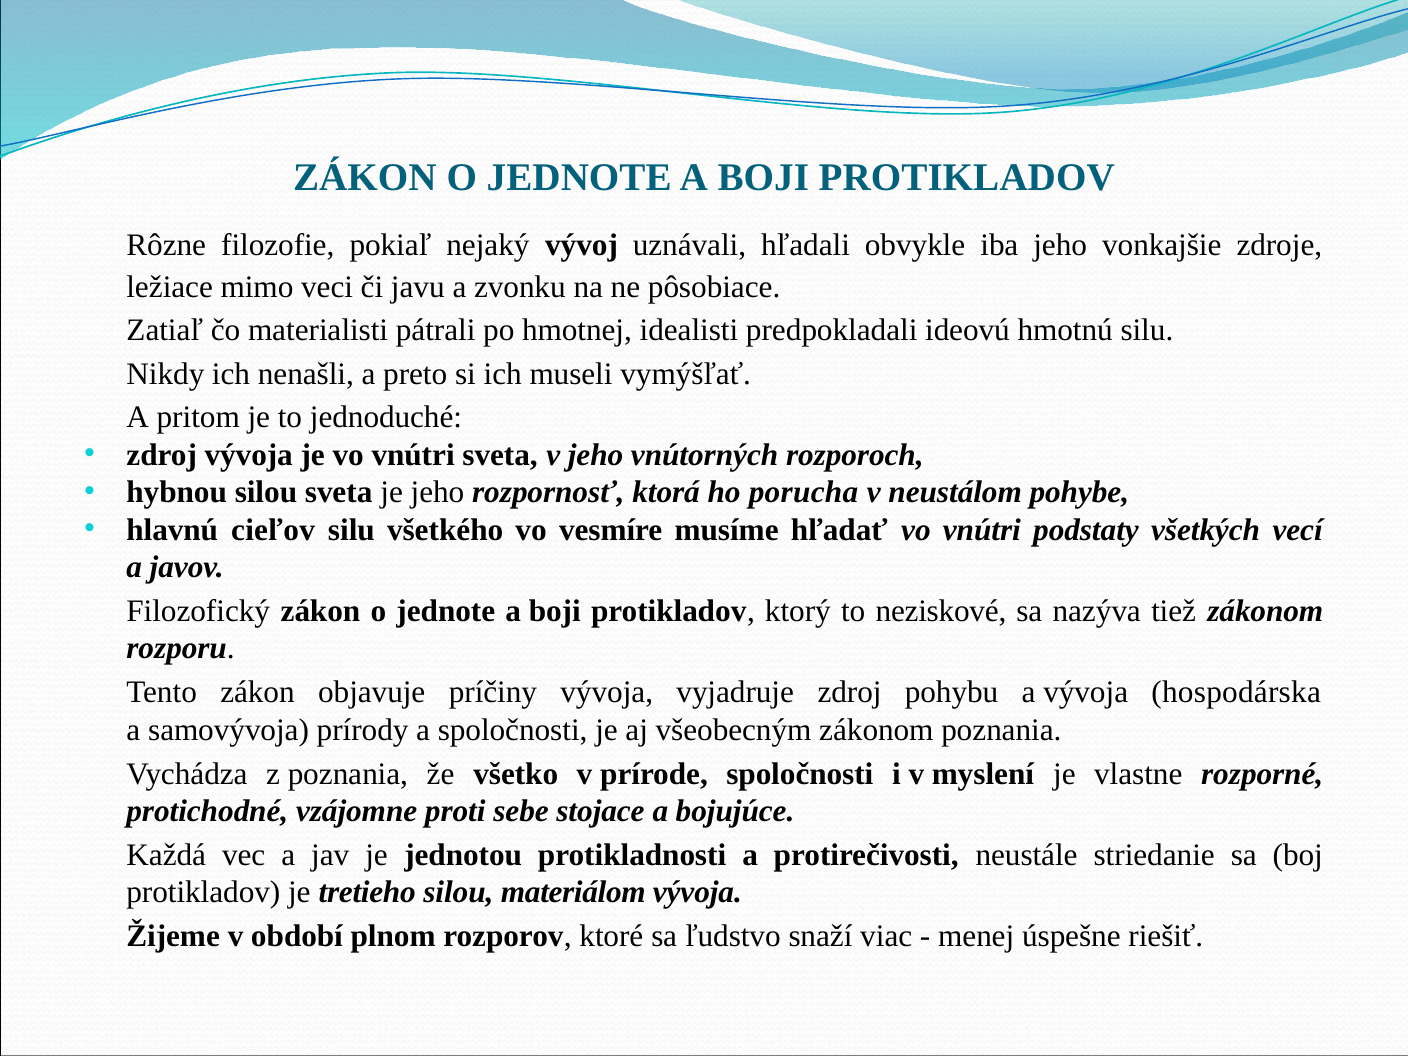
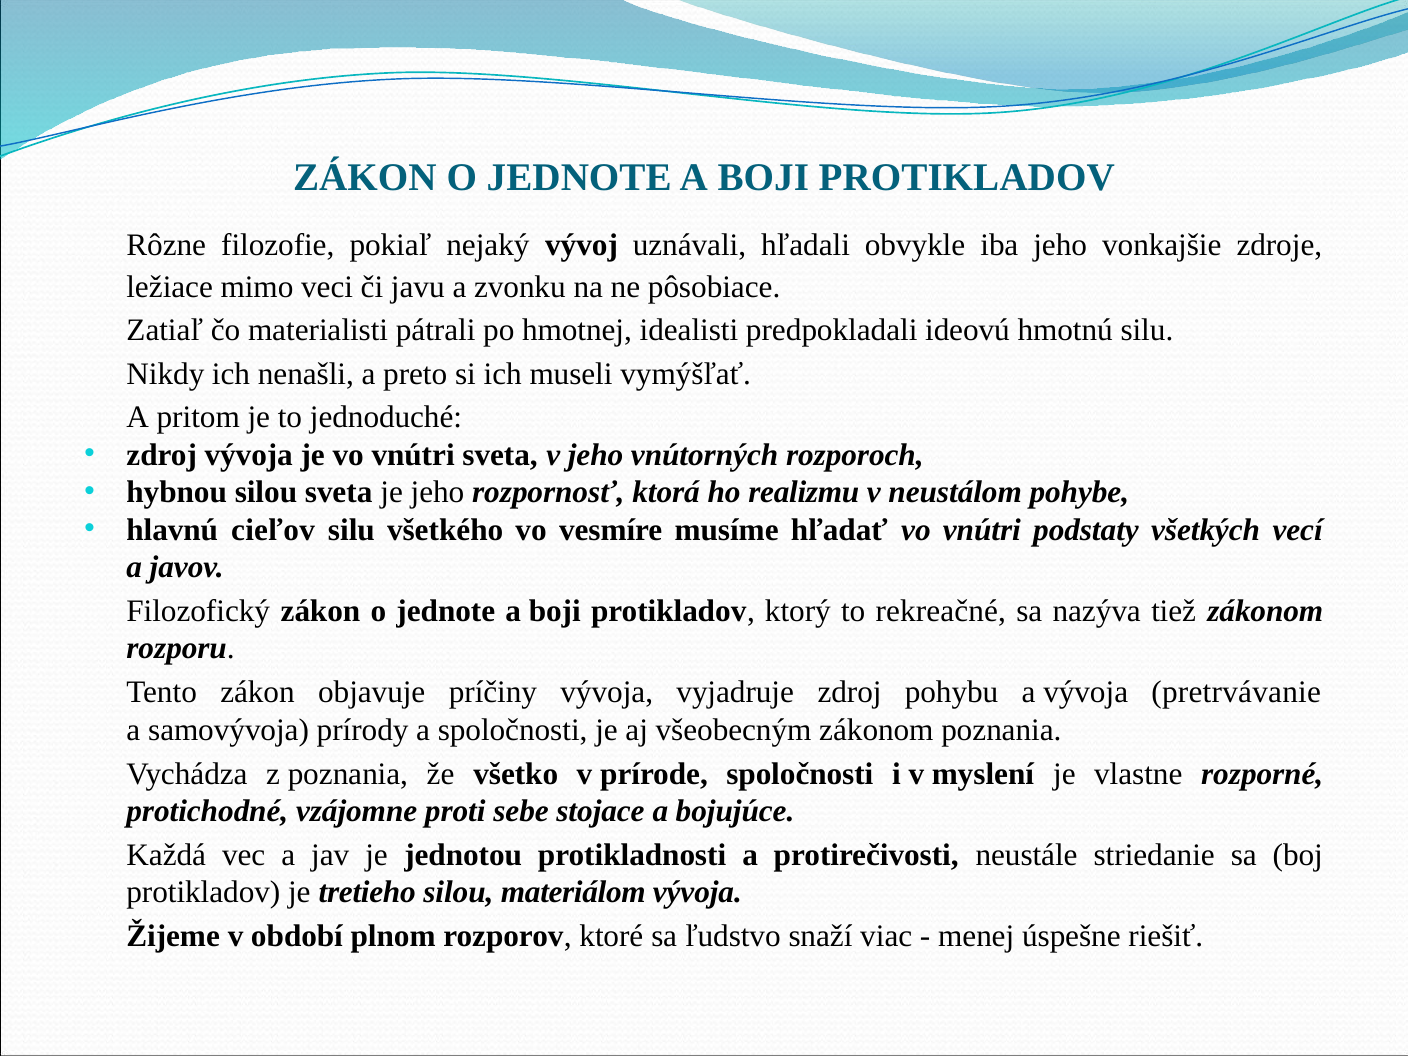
porucha: porucha -> realizmu
neziskové: neziskové -> rekreačné
hospodárska: hospodárska -> pretrvávanie
